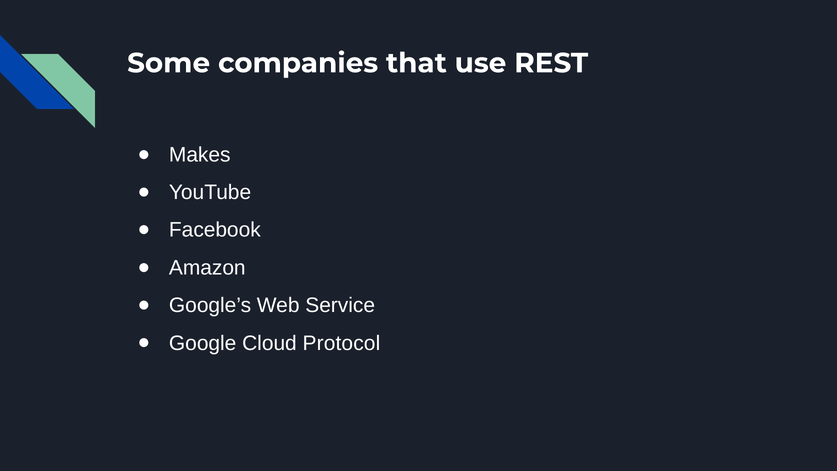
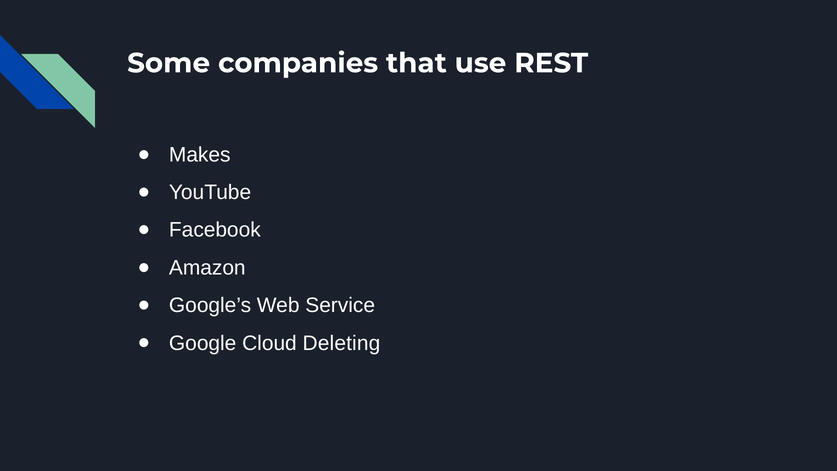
Protocol: Protocol -> Deleting
